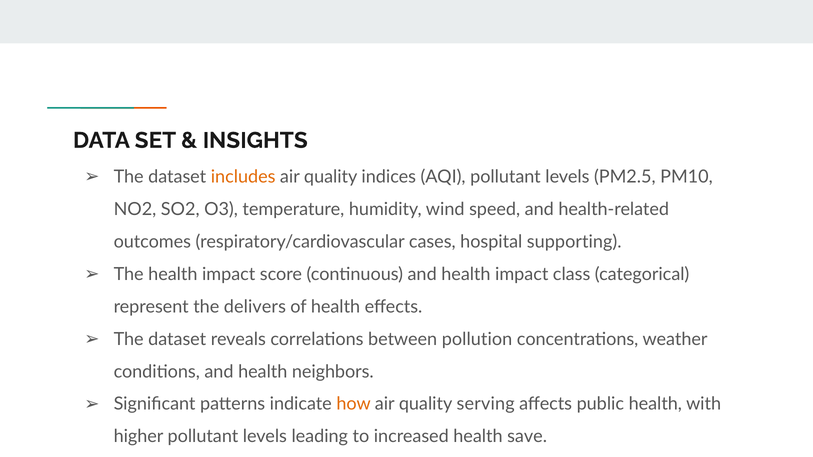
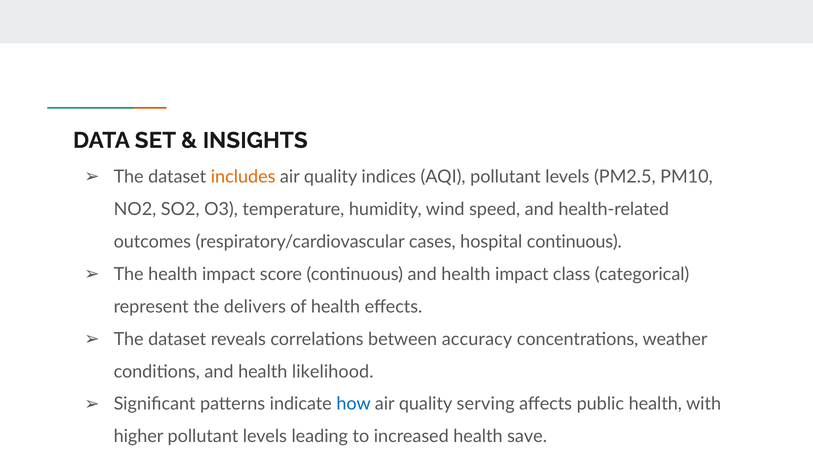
hospital supporting: supporting -> continuous
pollution: pollution -> accuracy
neighbors: neighbors -> likelihood
how colour: orange -> blue
